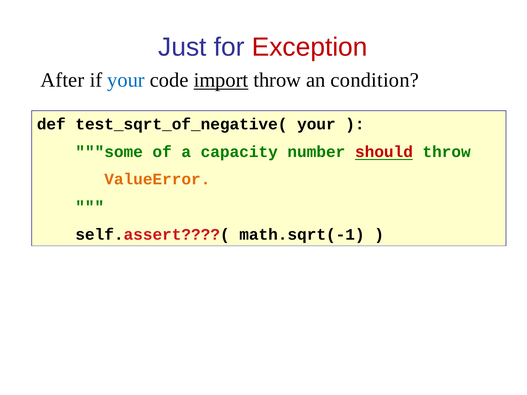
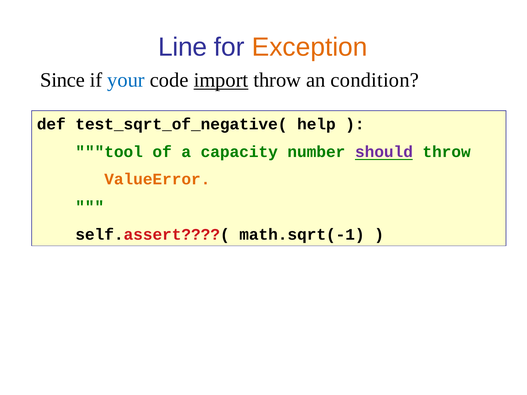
Just: Just -> Line
Exception colour: red -> orange
After: After -> Since
test_sqrt_of_negative( your: your -> help
some: some -> tool
should colour: red -> purple
